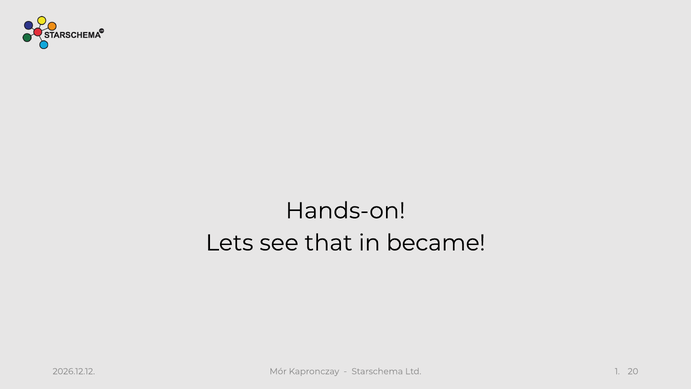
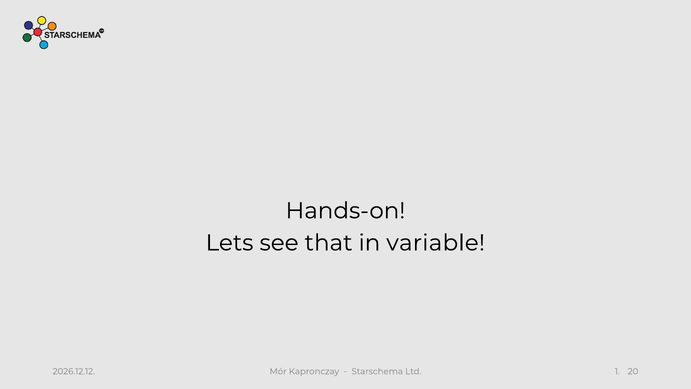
became: became -> variable
